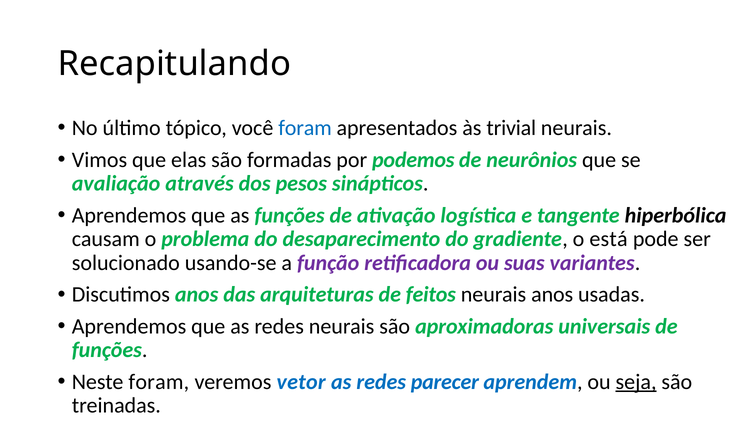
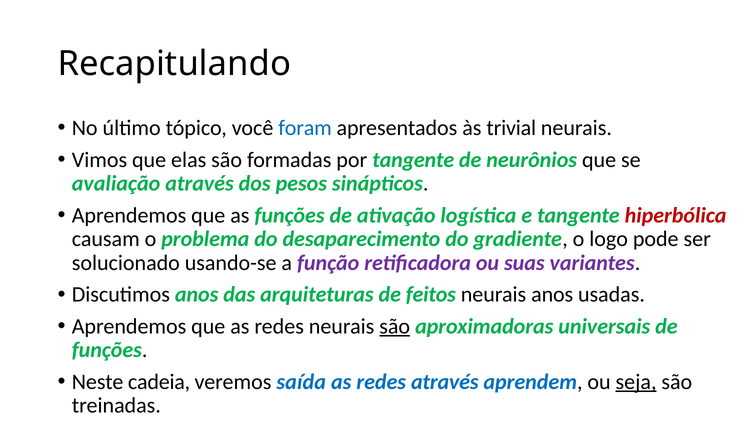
por podemos: podemos -> tangente
hiperbólica colour: black -> red
está: está -> logo
são at (395, 326) underline: none -> present
Neste foram: foram -> cadeia
vetor: vetor -> saída
redes parecer: parecer -> através
